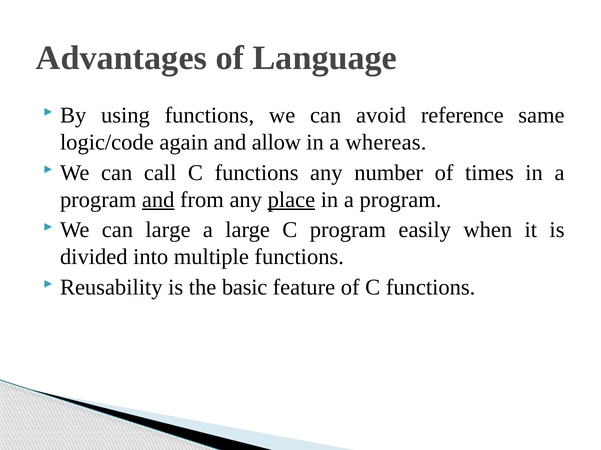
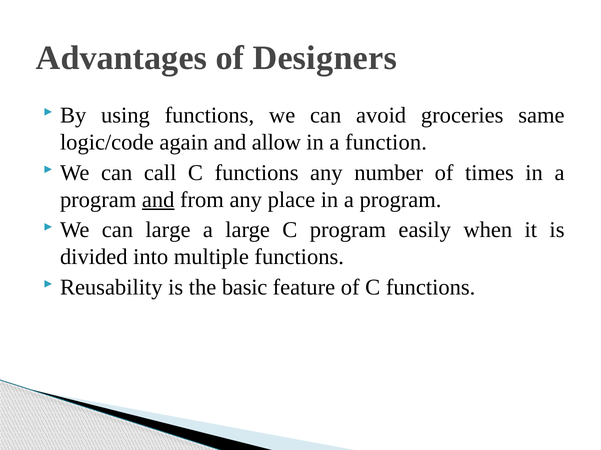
Language: Language -> Designers
reference: reference -> groceries
whereas: whereas -> function
place underline: present -> none
